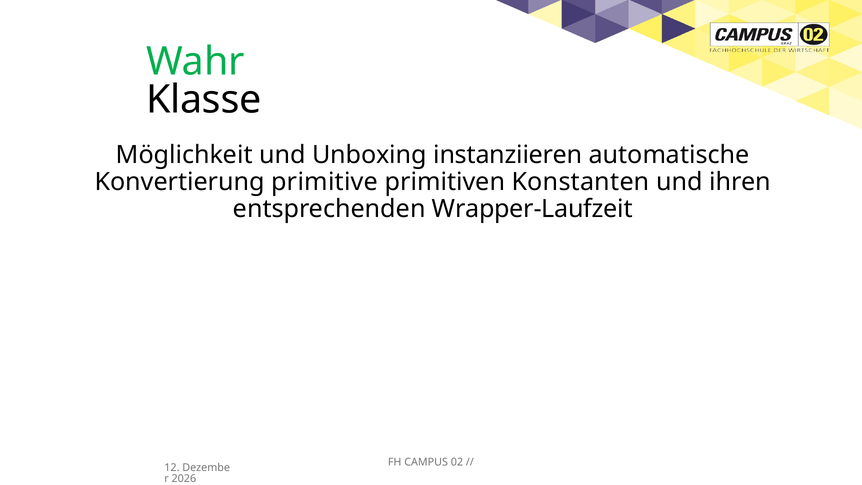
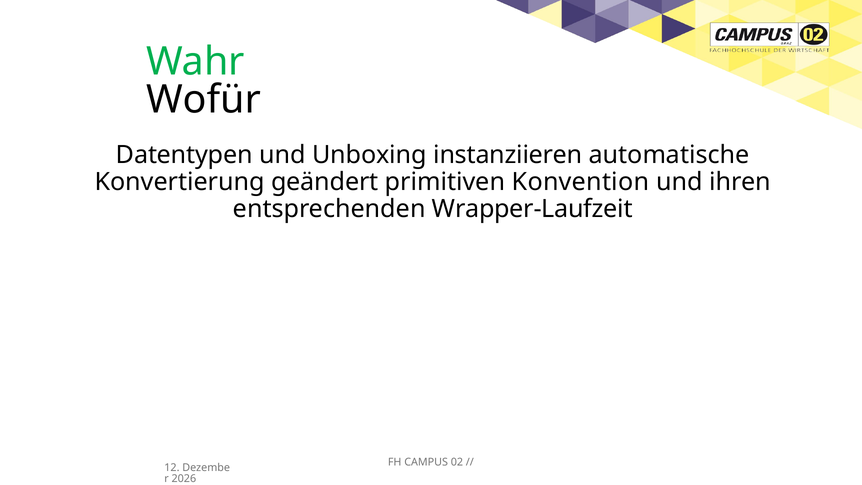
Klasse: Klasse -> Wofür
Möglichkeit: Möglichkeit -> Datentypen
primitive: primitive -> geändert
Konstanten: Konstanten -> Konvention
